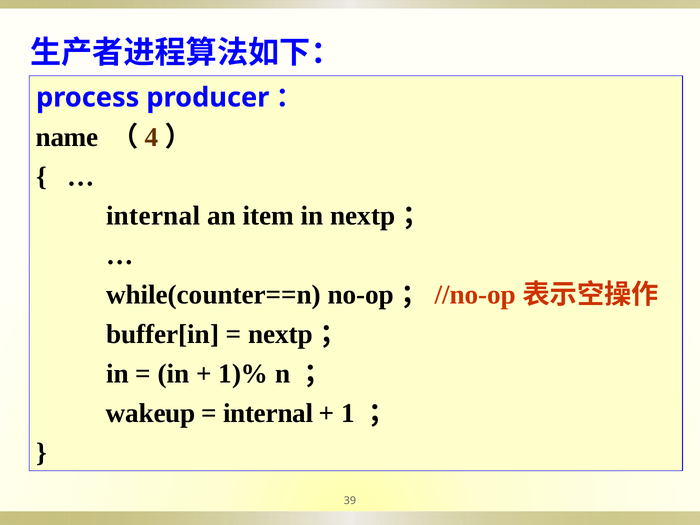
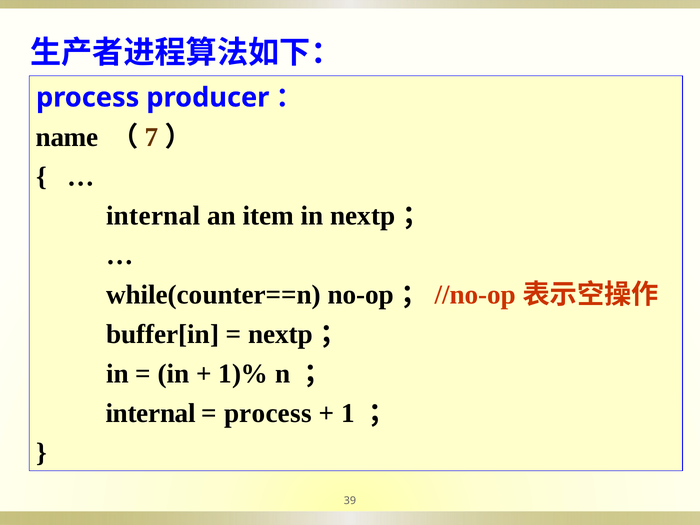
4: 4 -> 7
wakeup at (151, 413): wakeup -> internal
internal at (268, 413): internal -> process
